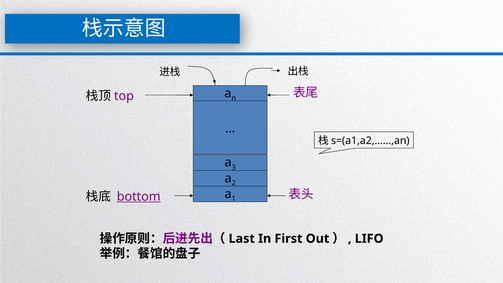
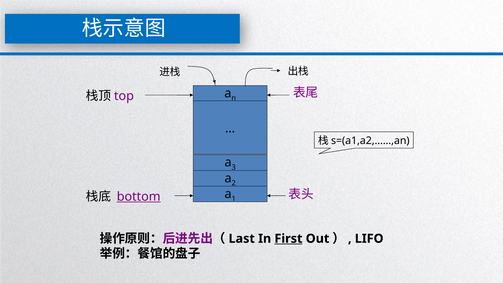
First underline: none -> present
